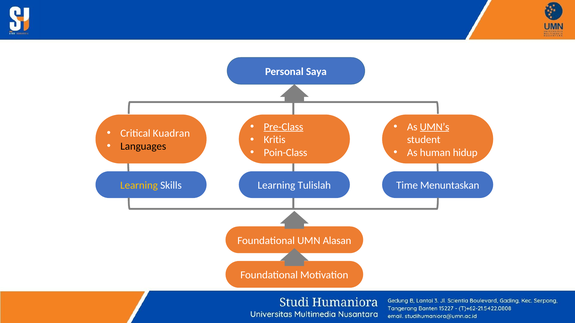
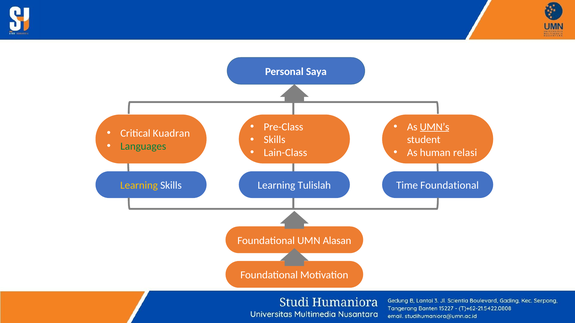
Pre-Class underline: present -> none
Kritis at (275, 140): Kritis -> Skills
Languages colour: black -> green
Poin-Class: Poin-Class -> Lain-Class
hidup: hidup -> relasi
Time Menuntaskan: Menuntaskan -> Foundational
